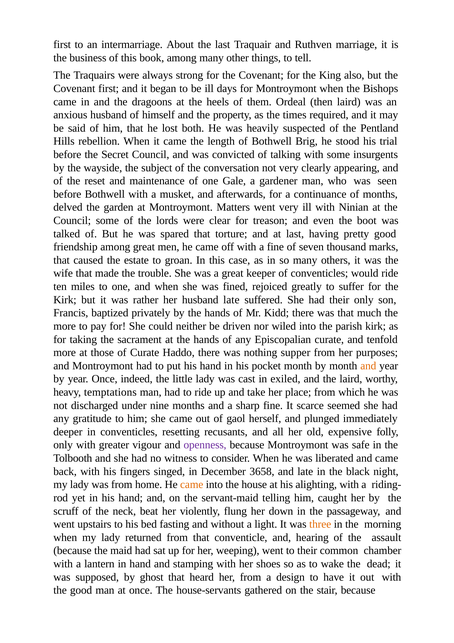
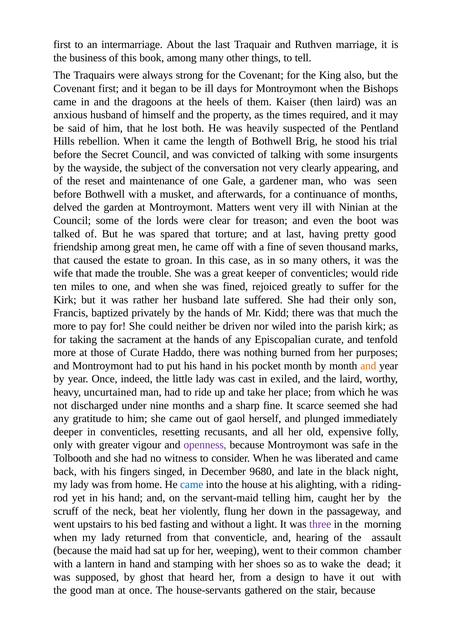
Ordeal: Ordeal -> Kaiser
supper: supper -> burned
temptations: temptations -> uncurtained
3658: 3658 -> 9680
came at (192, 484) colour: orange -> blue
three colour: orange -> purple
